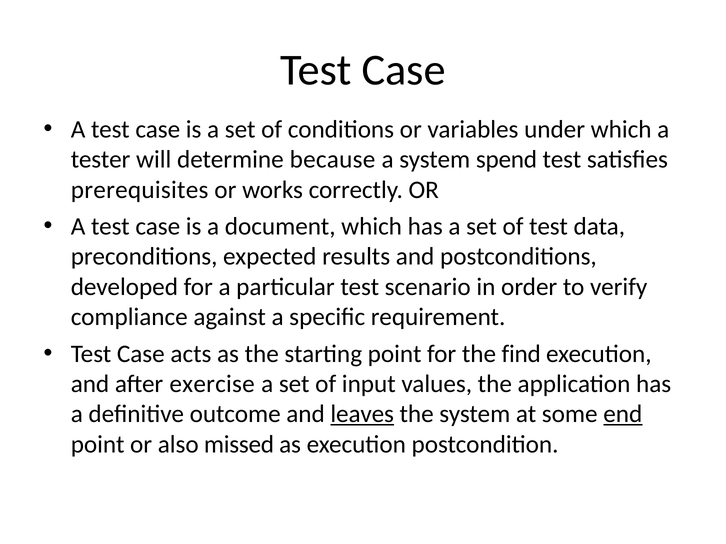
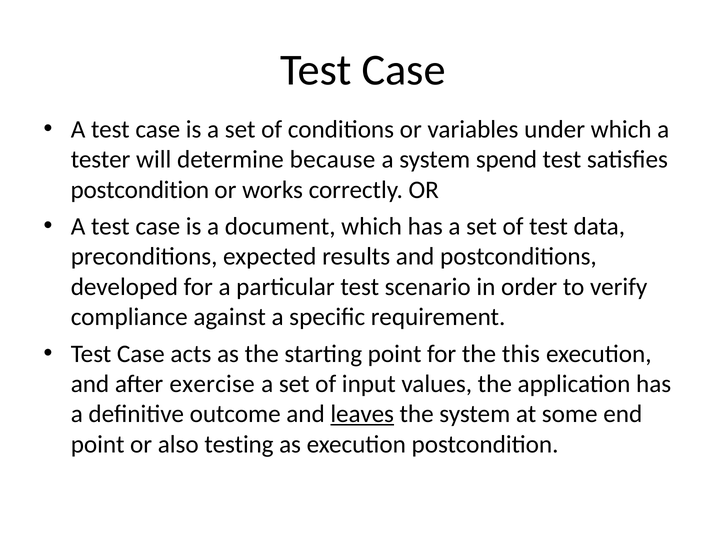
prerequisites at (140, 190): prerequisites -> postcondition
find: find -> this
end underline: present -> none
missed: missed -> testing
